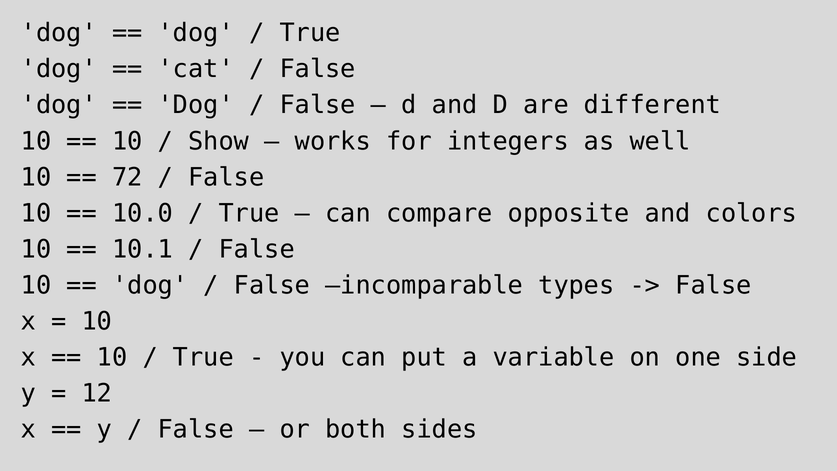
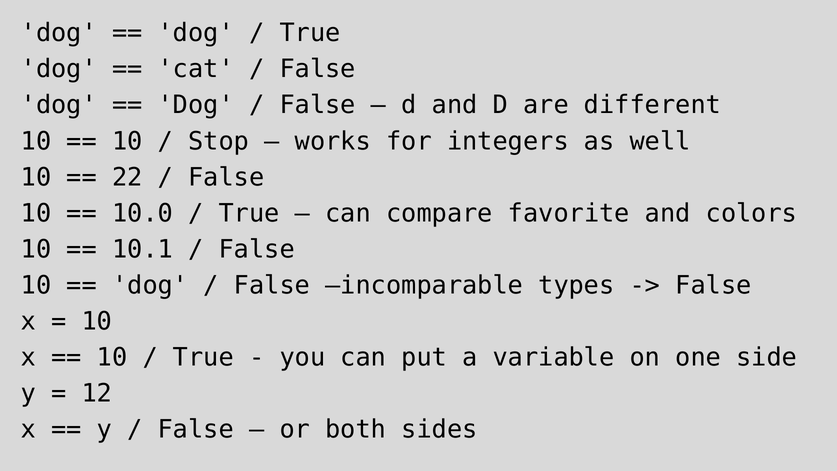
Show: Show -> Stop
72: 72 -> 22
opposite: opposite -> favorite
